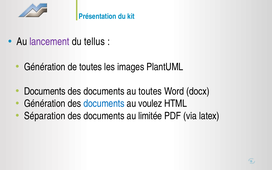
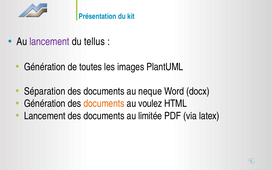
Documents at (45, 91): Documents -> Séparation
au toutes: toutes -> neque
documents at (104, 104) colour: blue -> orange
Séparation at (45, 116): Séparation -> Lancement
